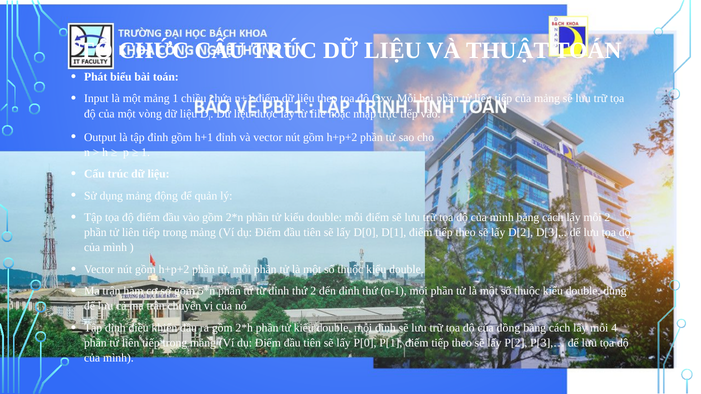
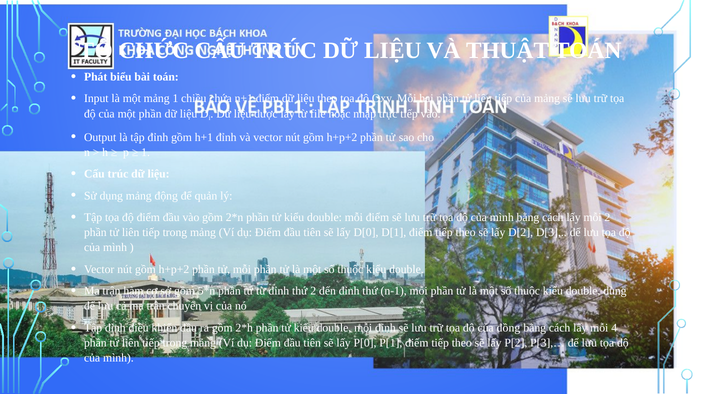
một vòng: vòng -> phần
